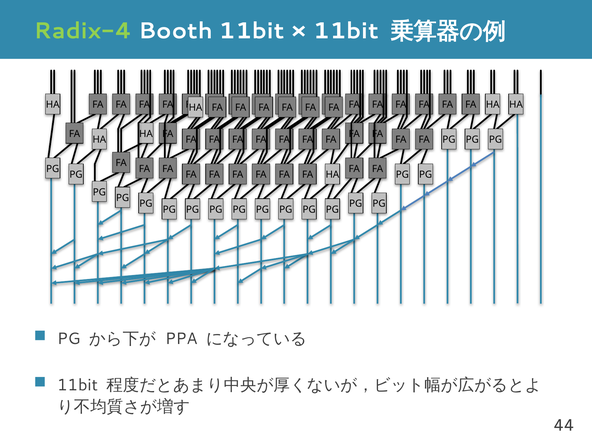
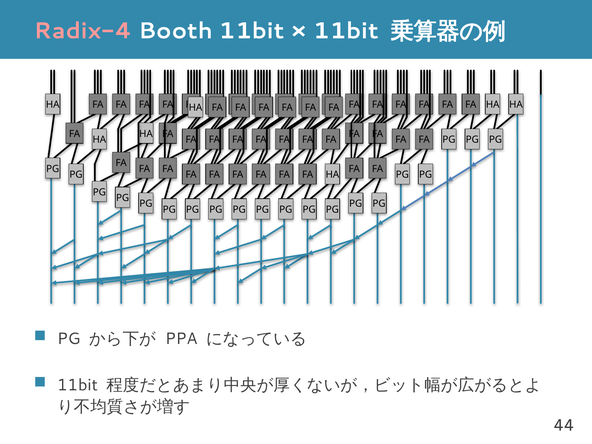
Radix-4 colour: light green -> pink
